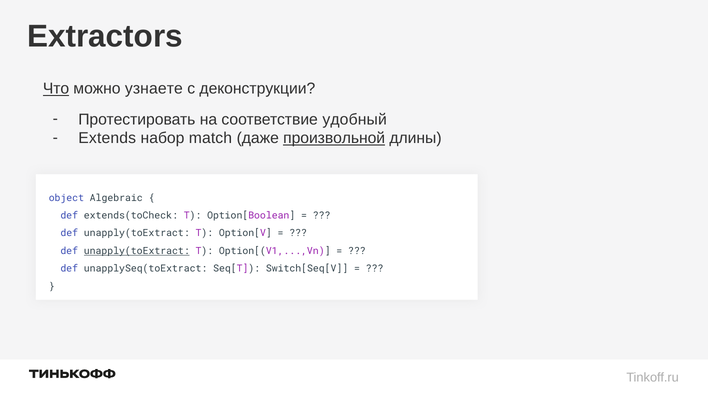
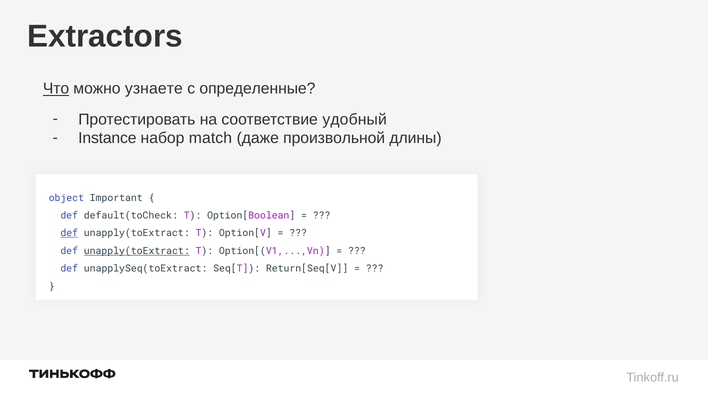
деконструкции: деконструкции -> определенные
Extends: Extends -> Instance
произвольной underline: present -> none
Algebraic: Algebraic -> Important
extends(toCheck: extends(toCheck -> default(toCheck
def at (69, 233) underline: none -> present
Switch[Seq[V: Switch[Seq[V -> Return[Seq[V
